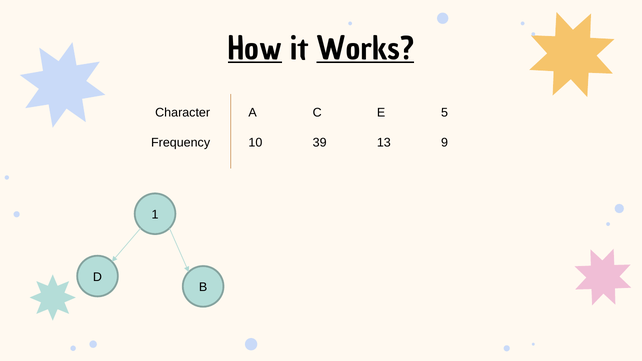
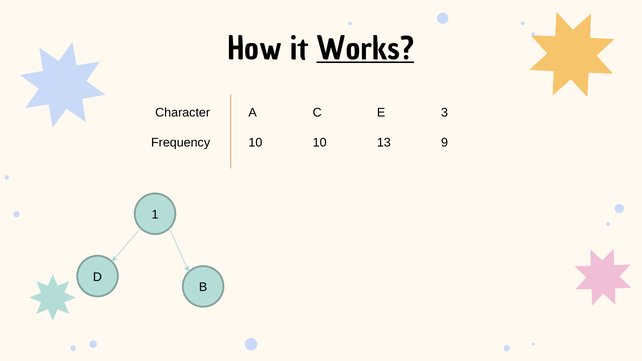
How underline: present -> none
5: 5 -> 3
10 39: 39 -> 10
